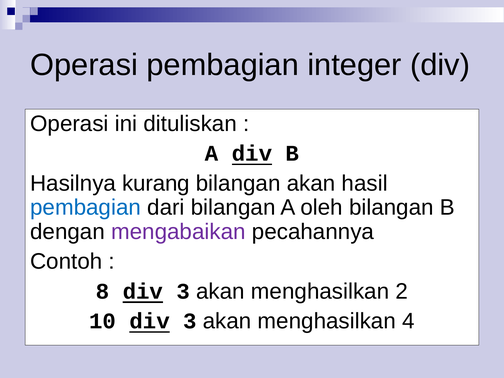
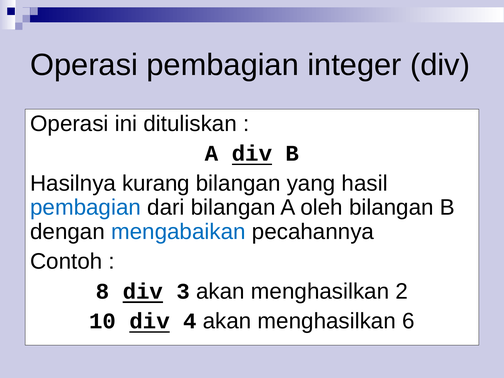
bilangan akan: akan -> yang
mengabaikan colour: purple -> blue
10 div 3: 3 -> 4
4: 4 -> 6
